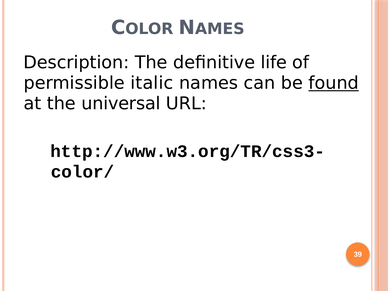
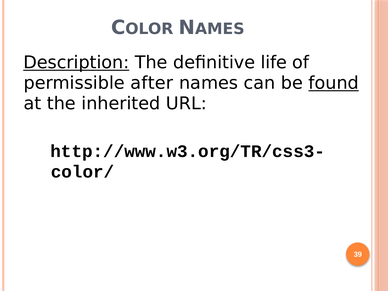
Description underline: none -> present
italic: italic -> after
universal: universal -> inherited
